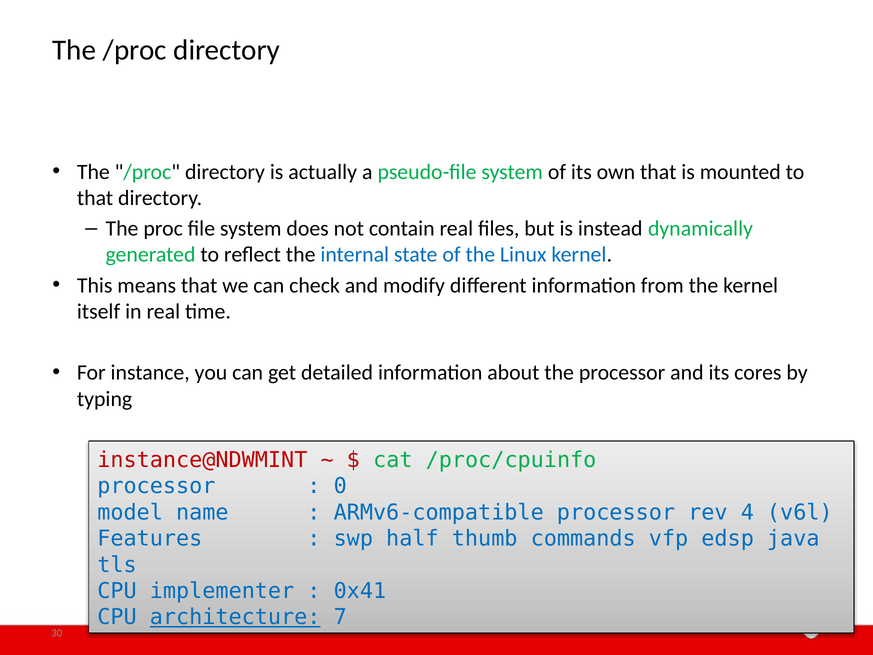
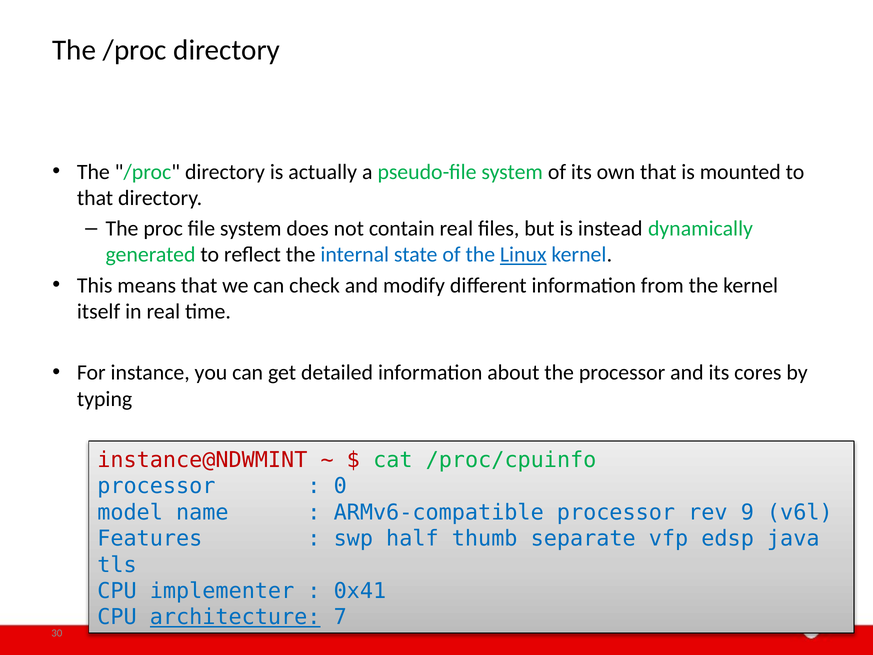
Linux underline: none -> present
4: 4 -> 9
commands: commands -> separate
